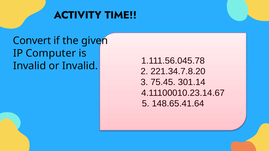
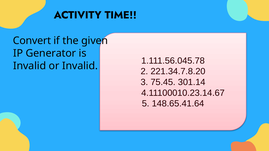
Computer: Computer -> Generator
